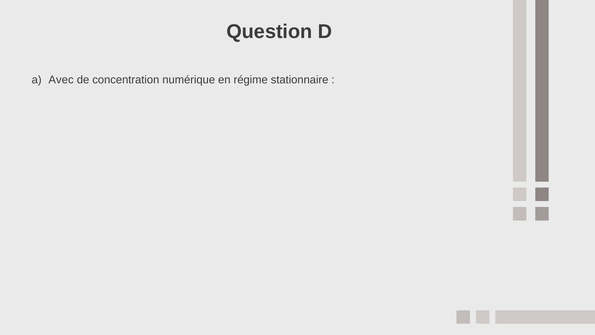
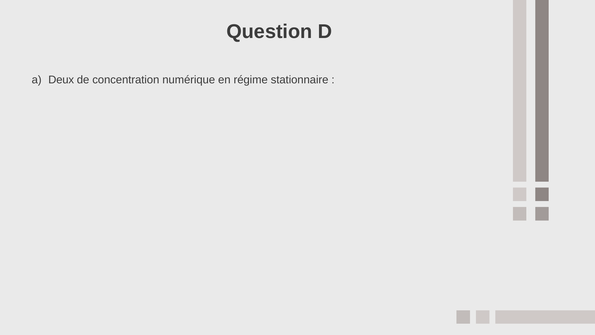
Avec: Avec -> Deux
